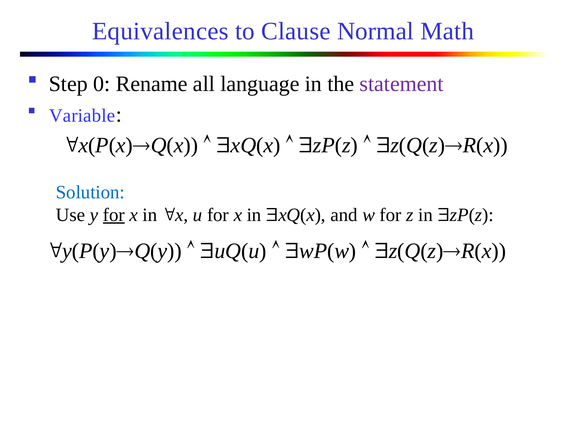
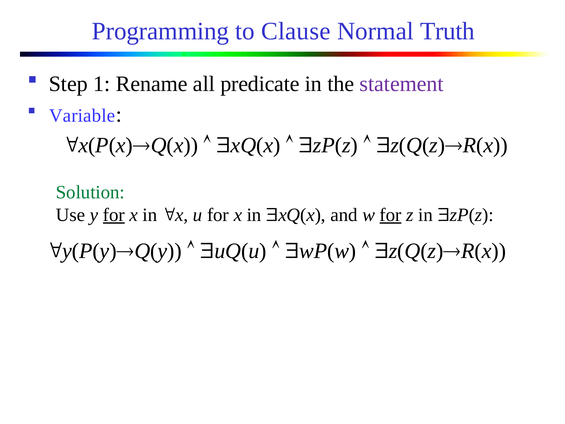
Equivalences: Equivalences -> Programming
Math: Math -> Truth
0: 0 -> 1
language: language -> predicate
Solution colour: blue -> green
for at (391, 215) underline: none -> present
